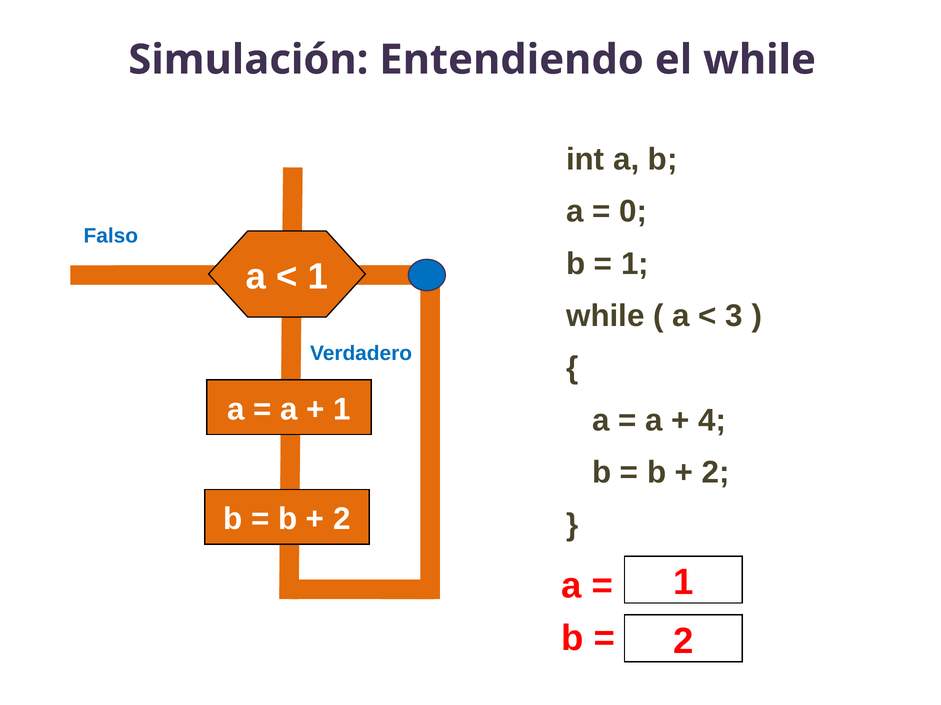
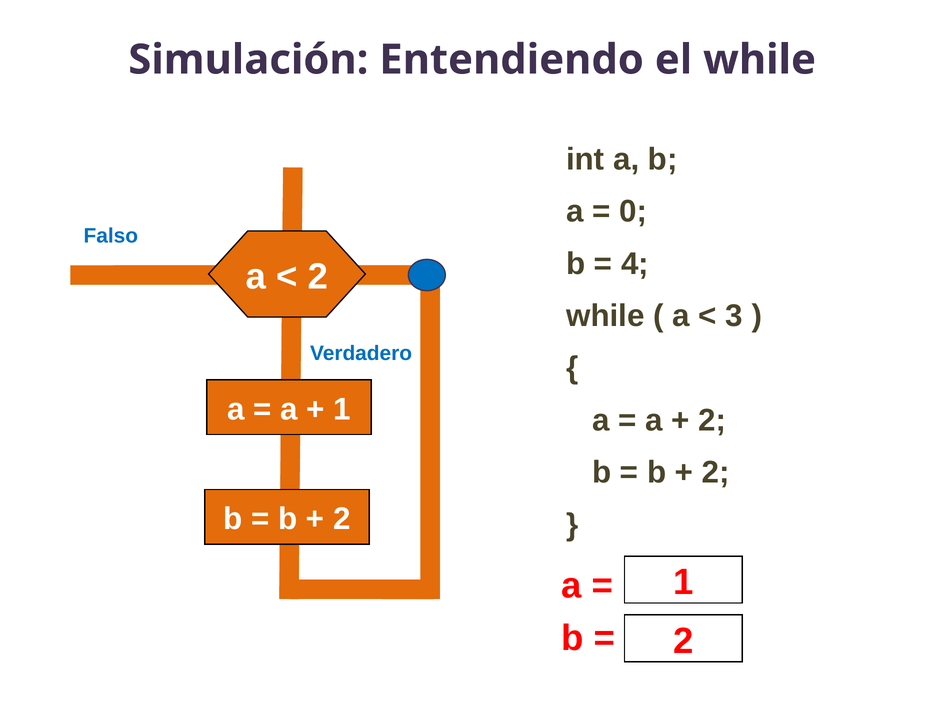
1 at (635, 264): 1 -> 4
1 at (318, 277): 1 -> 2
4 at (712, 421): 4 -> 2
